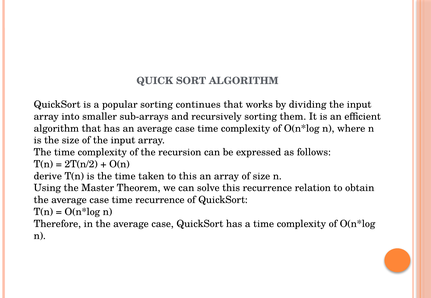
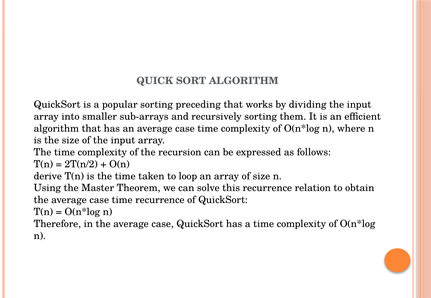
continues: continues -> preceding
to this: this -> loop
